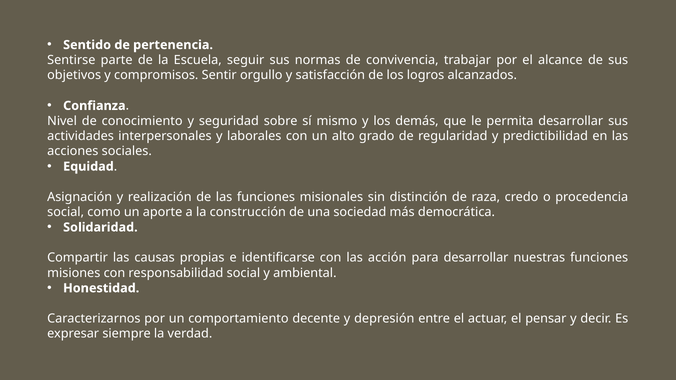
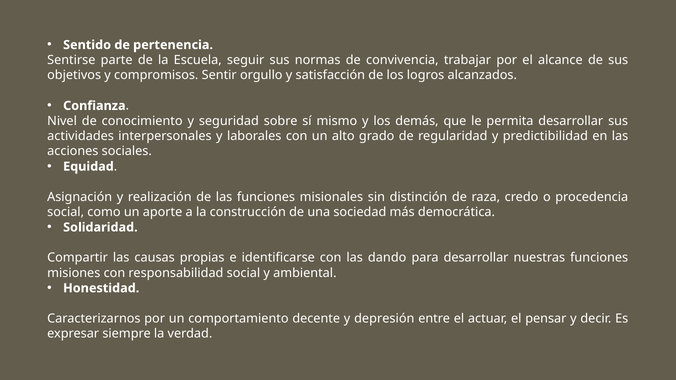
acción: acción -> dando
